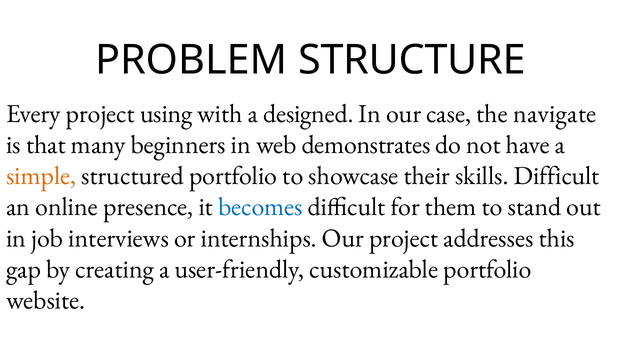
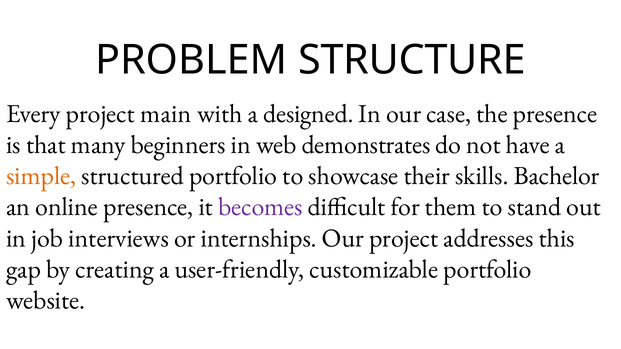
using: using -> main
the navigate: navigate -> presence
skills Difficult: Difficult -> Bachelor
becomes colour: blue -> purple
